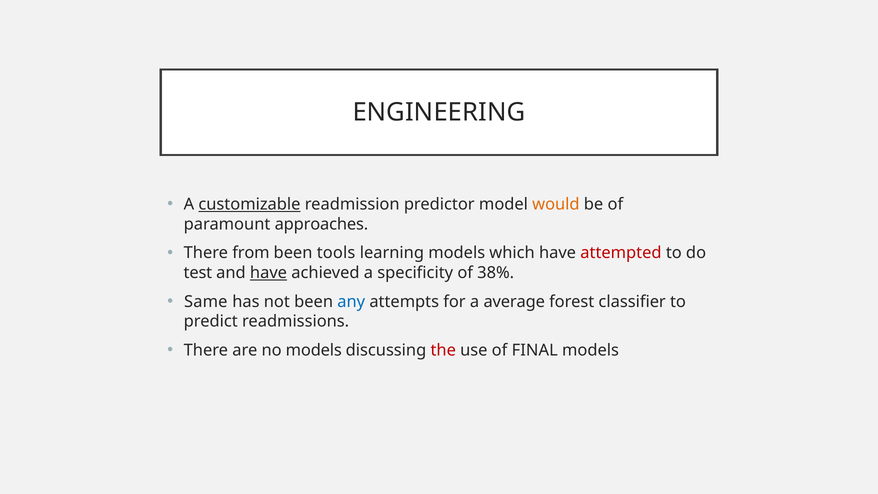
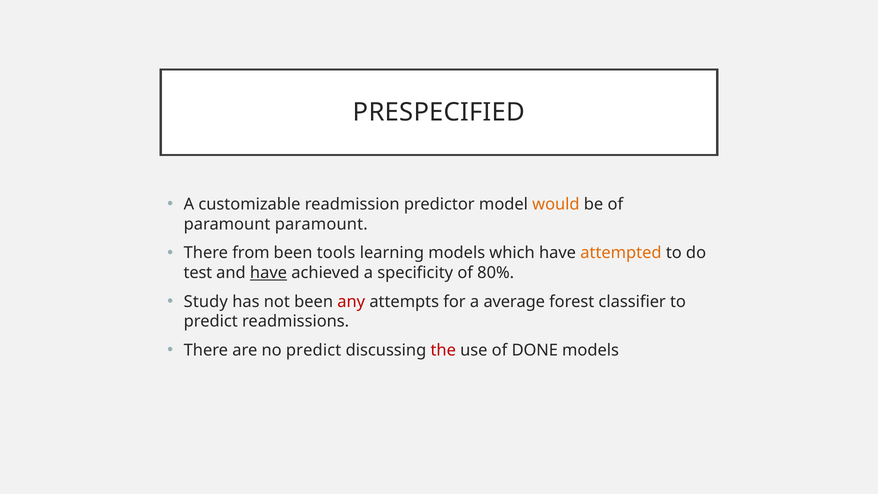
ENGINEERING: ENGINEERING -> PRESPECIFIED
customizable underline: present -> none
paramount approaches: approaches -> paramount
attempted colour: red -> orange
38%: 38% -> 80%
Same: Same -> Study
any colour: blue -> red
no models: models -> predict
FINAL: FINAL -> DONE
